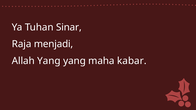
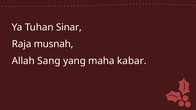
menjadi: menjadi -> musnah
Allah Yang: Yang -> Sang
